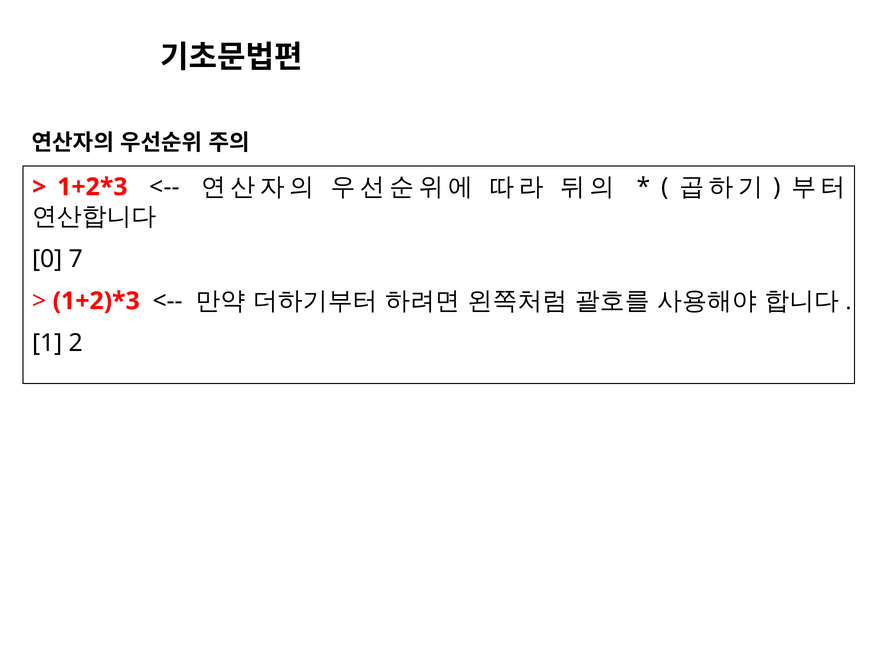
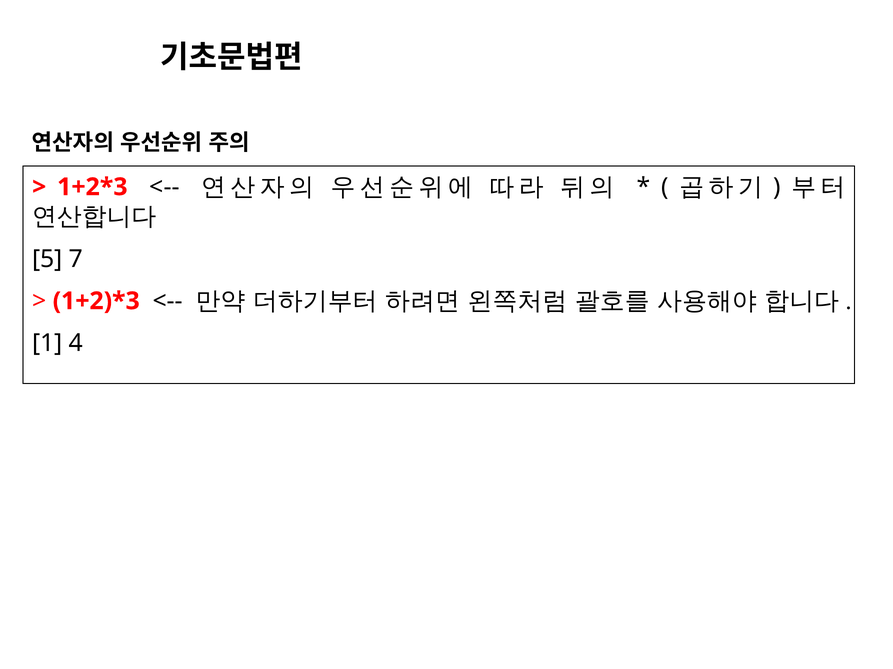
0: 0 -> 5
2: 2 -> 4
